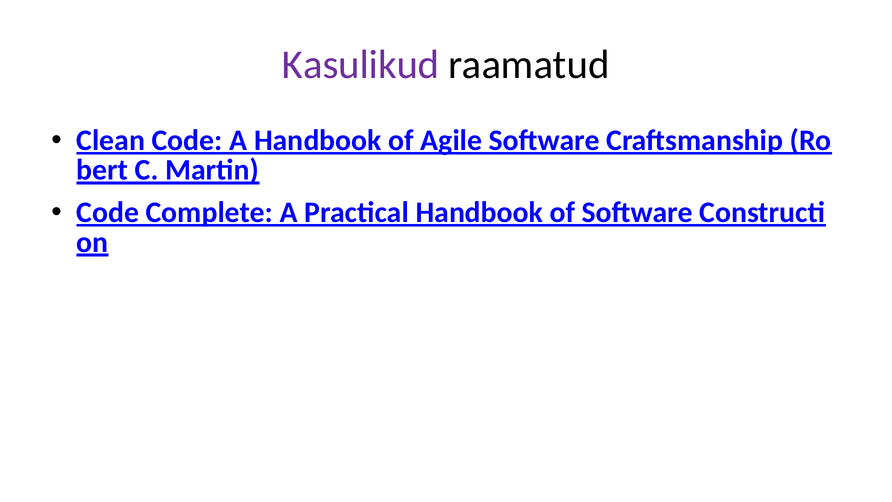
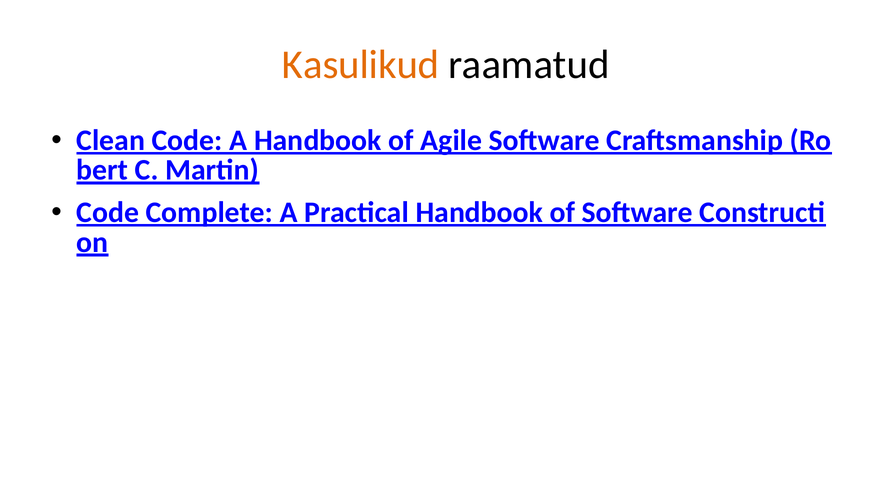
Kasulikud colour: purple -> orange
